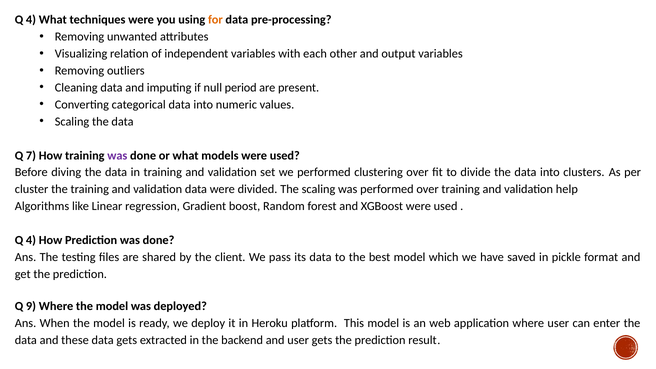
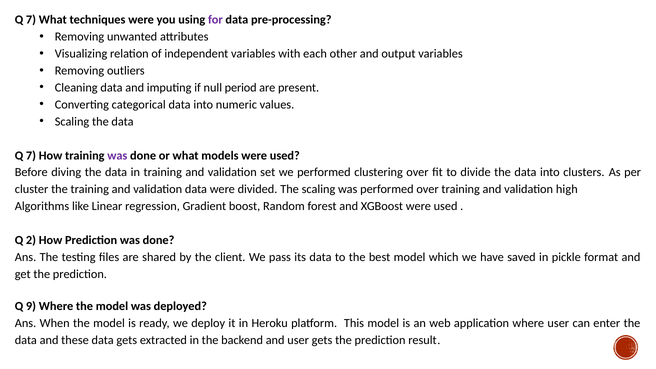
4 at (31, 20): 4 -> 7
for colour: orange -> purple
help: help -> high
4 at (31, 240): 4 -> 2
